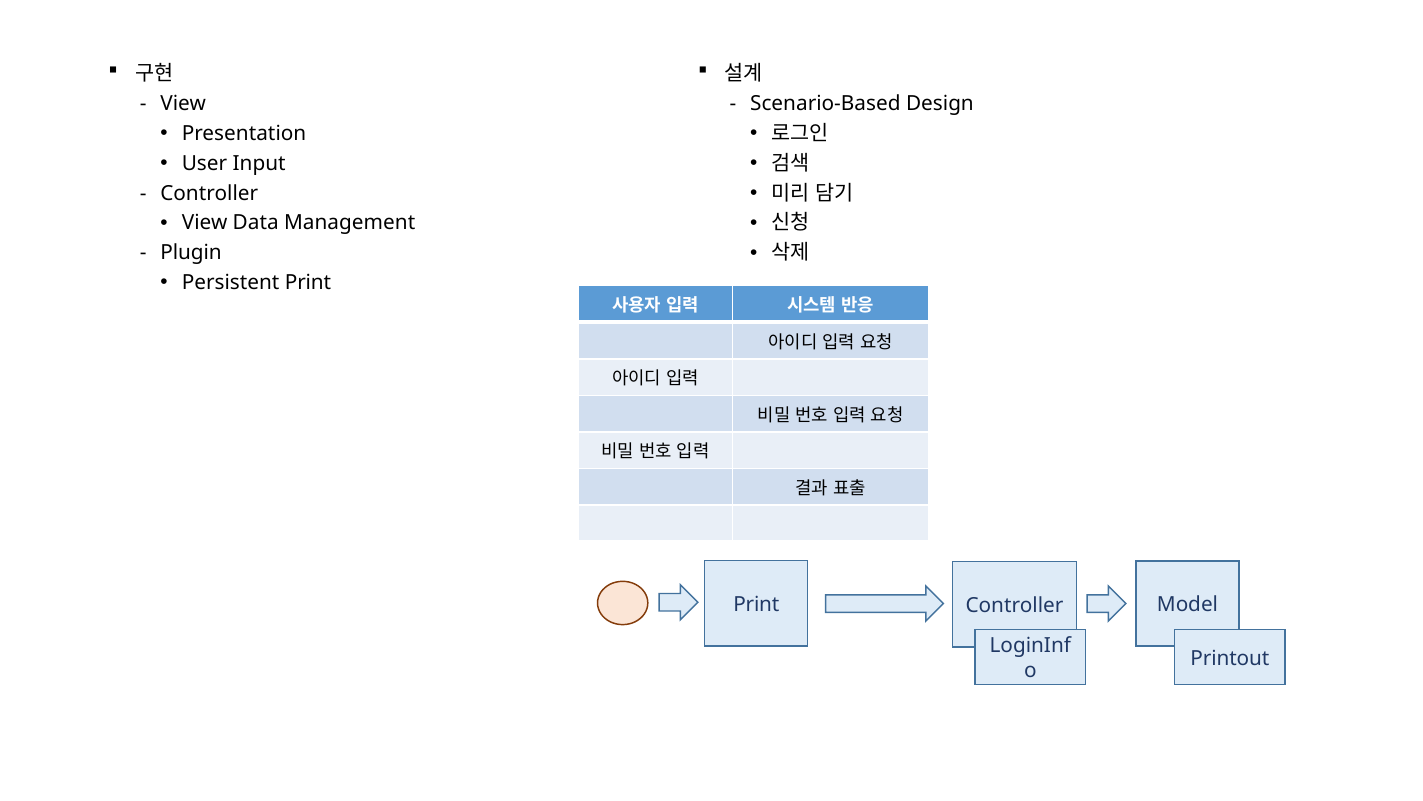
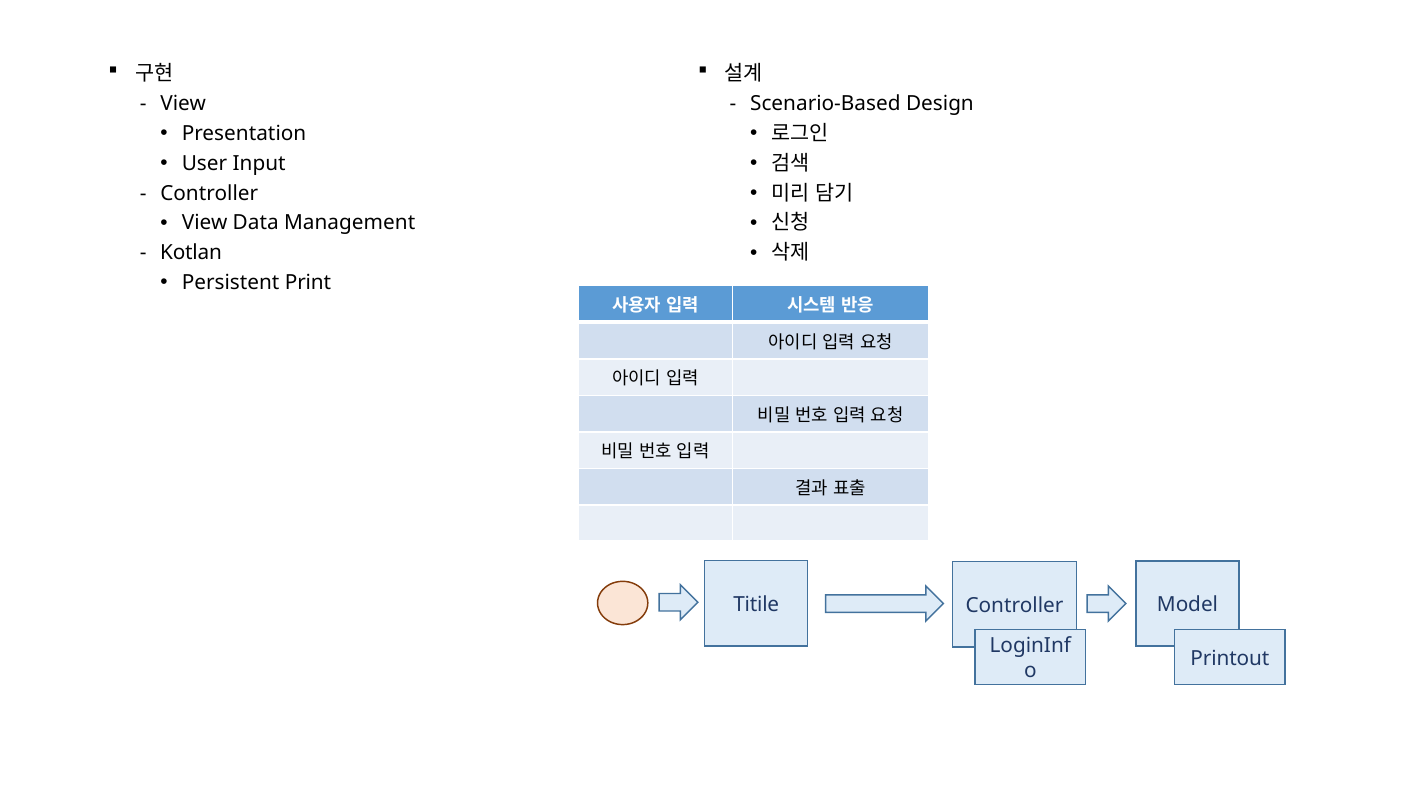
Plugin: Plugin -> Kotlan
Print at (756, 604): Print -> Titile
